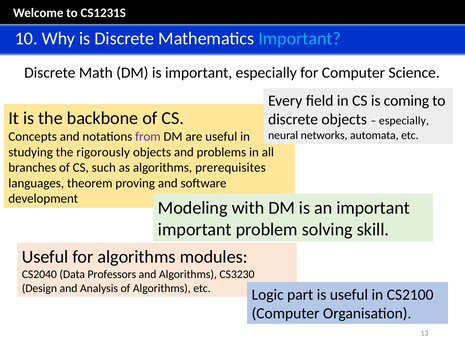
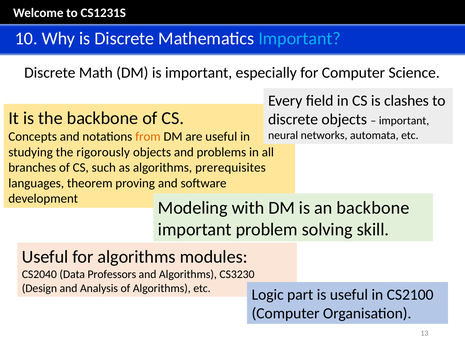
coming: coming -> clashes
especially at (404, 121): especially -> important
from colour: purple -> orange
an important: important -> backbone
